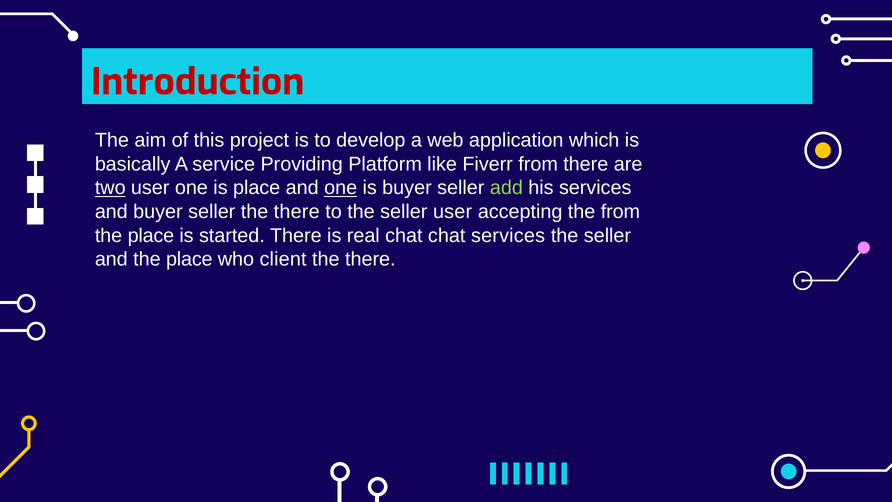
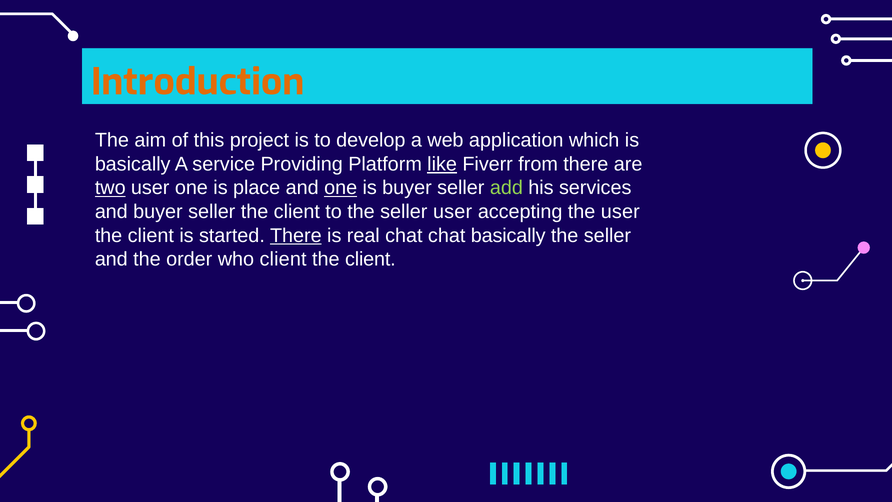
Introduction colour: red -> orange
like underline: none -> present
there at (297, 212): there -> client
the from: from -> user
place at (151, 235): place -> client
There at (296, 235) underline: none -> present
chat services: services -> basically
and the place: place -> order
there at (370, 259): there -> client
